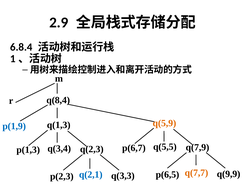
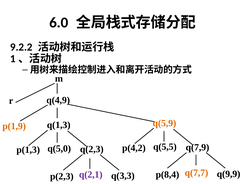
2.9: 2.9 -> 6.0
6.8.4: 6.8.4 -> 9.2.2
q(8,4: q(8,4 -> q(4,9
p(1,9 colour: blue -> orange
p(6,7: p(6,7 -> p(4,2
q(3,4: q(3,4 -> q(5,0
q(2,1 colour: blue -> purple
p(6,5: p(6,5 -> p(8,4
